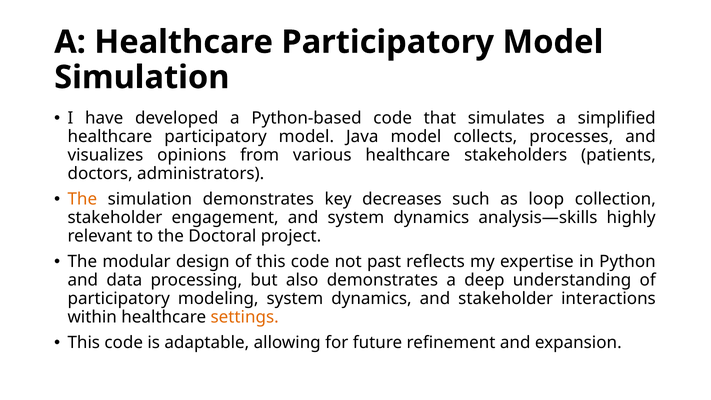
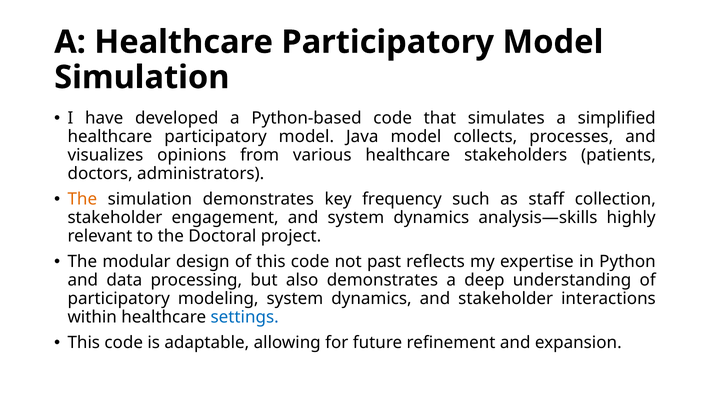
decreases: decreases -> frequency
loop: loop -> staff
settings colour: orange -> blue
